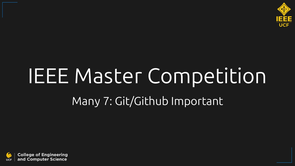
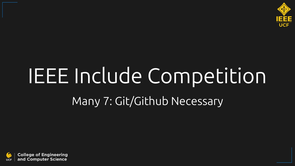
Master: Master -> Include
Important: Important -> Necessary
